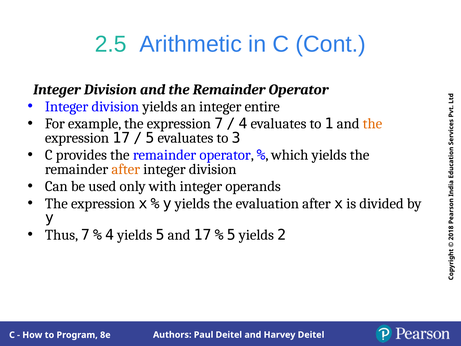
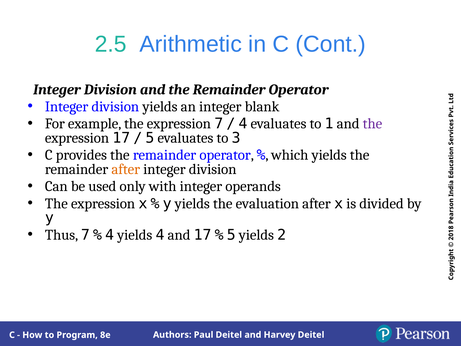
entire: entire -> blank
the at (372, 124) colour: orange -> purple
yields 5: 5 -> 4
